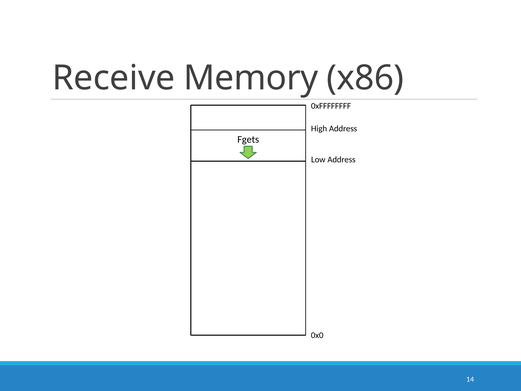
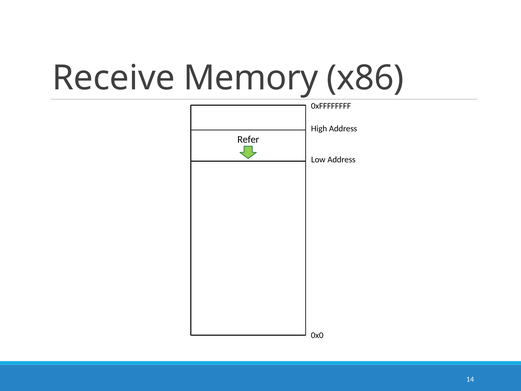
Fgets: Fgets -> Refer
